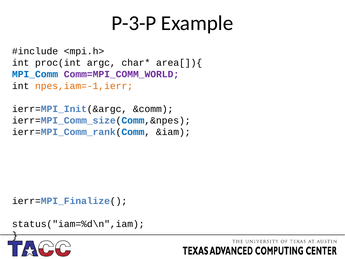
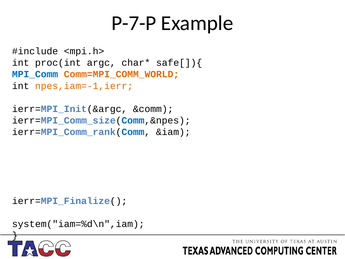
P-3-P: P-3-P -> P-7-P
area[]){: area[]){ -> safe[]){
Comm=MPI_COMM_WORLD colour: purple -> orange
status("iam=%d\n",iam: status("iam=%d\n",iam -> system("iam=%d\n",iam
